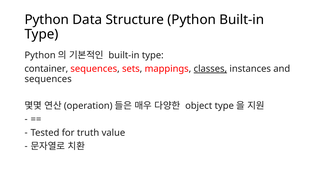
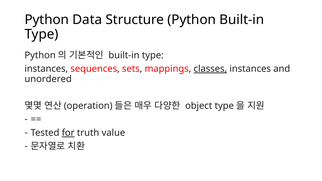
container at (46, 69): container -> instances
sequences at (48, 79): sequences -> unordered
for underline: none -> present
